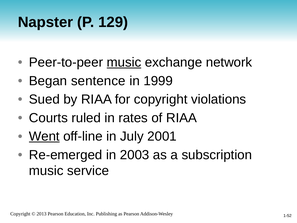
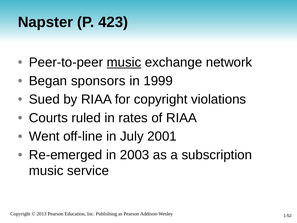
129: 129 -> 423
sentence: sentence -> sponsors
Went underline: present -> none
